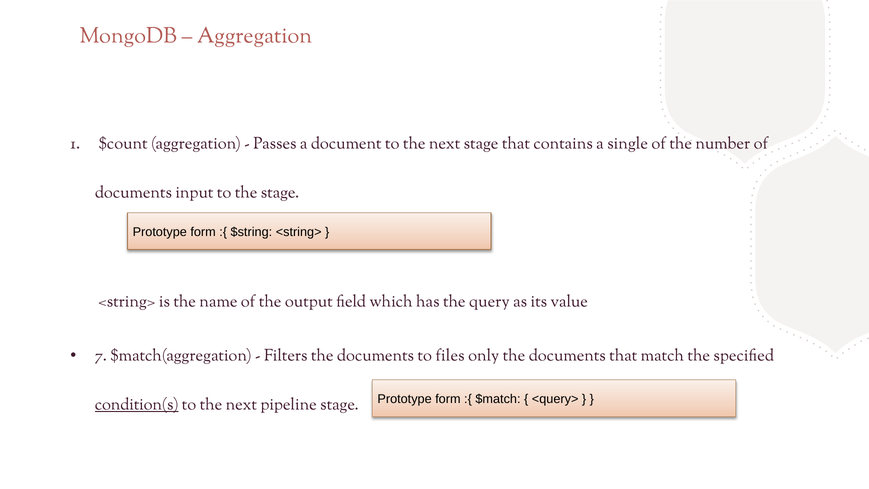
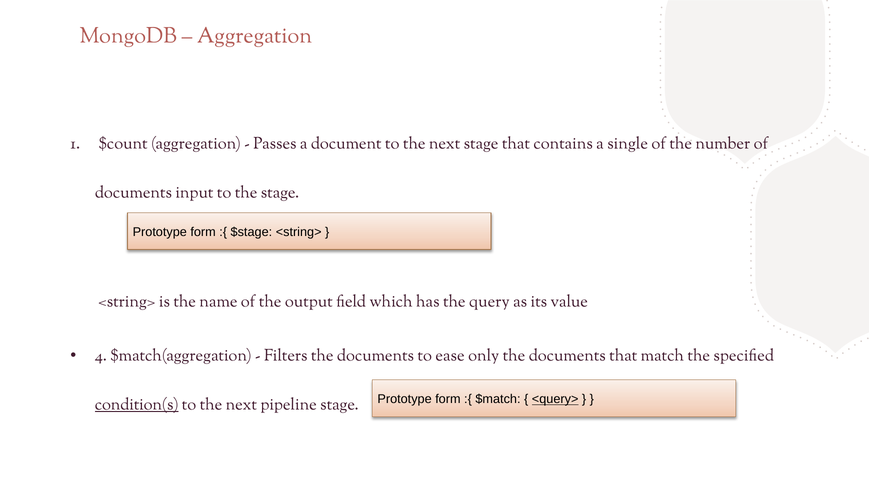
$string: $string -> $stage
7: 7 -> 4
files: files -> ease
<query> underline: none -> present
